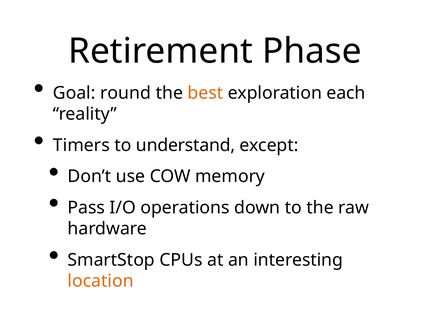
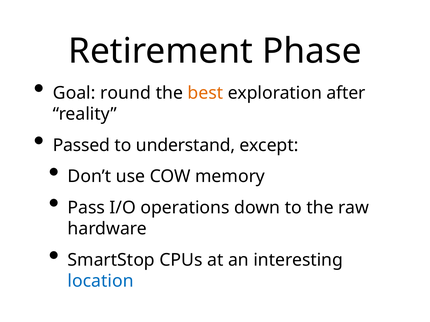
each: each -> after
Timers: Timers -> Passed
location colour: orange -> blue
